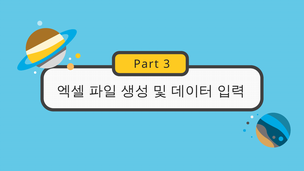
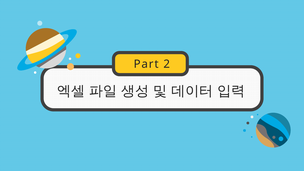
3: 3 -> 2
